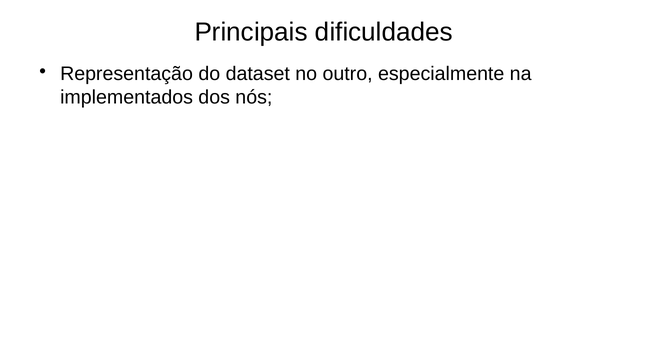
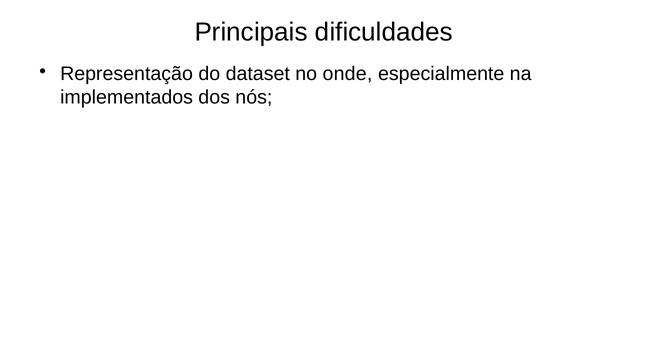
outro: outro -> onde
